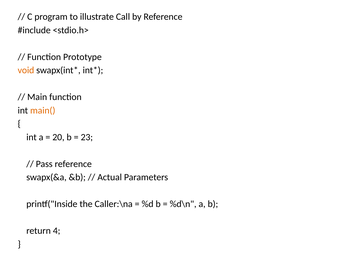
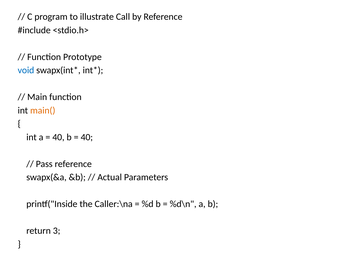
void colour: orange -> blue
20 at (58, 137): 20 -> 40
23 at (87, 137): 23 -> 40
4: 4 -> 3
